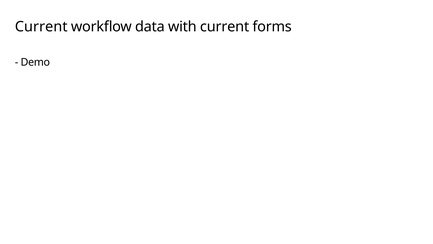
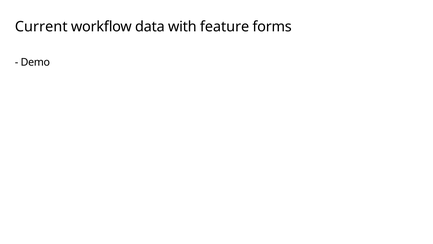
with current: current -> feature
